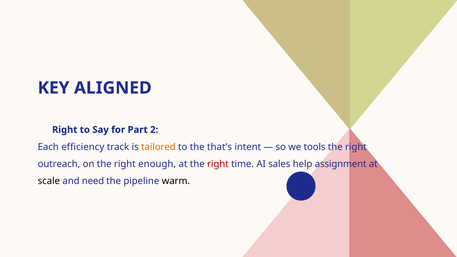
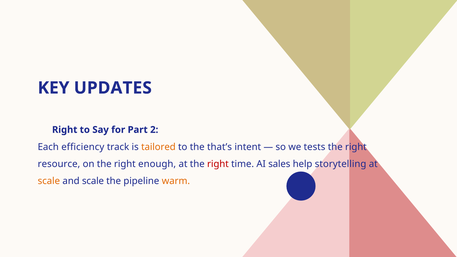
ALIGNED: ALIGNED -> UPDATES
tools: tools -> tests
outreach: outreach -> resource
assignment: assignment -> storytelling
scale at (49, 181) colour: black -> orange
and need: need -> scale
warm colour: black -> orange
